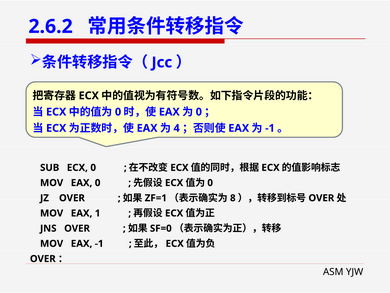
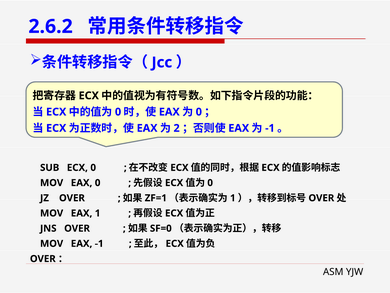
4: 4 -> 2
8 at (233, 198): 8 -> 1
